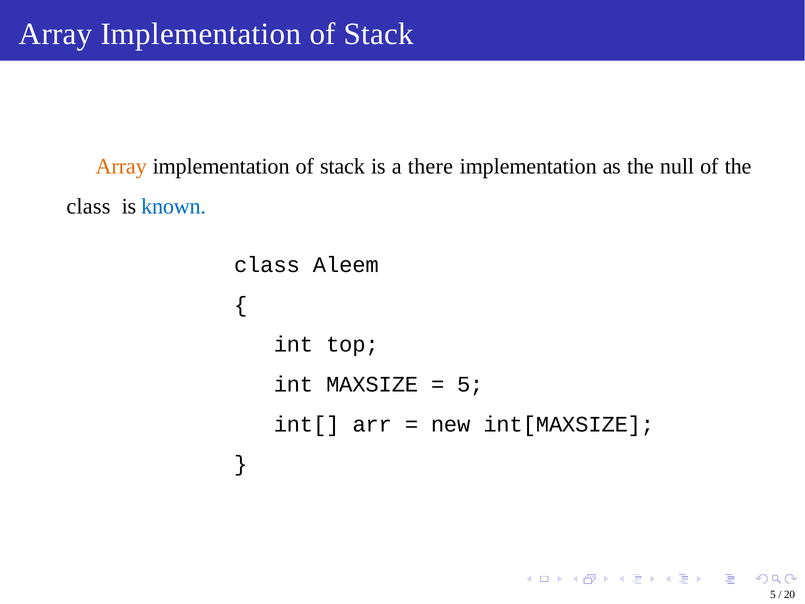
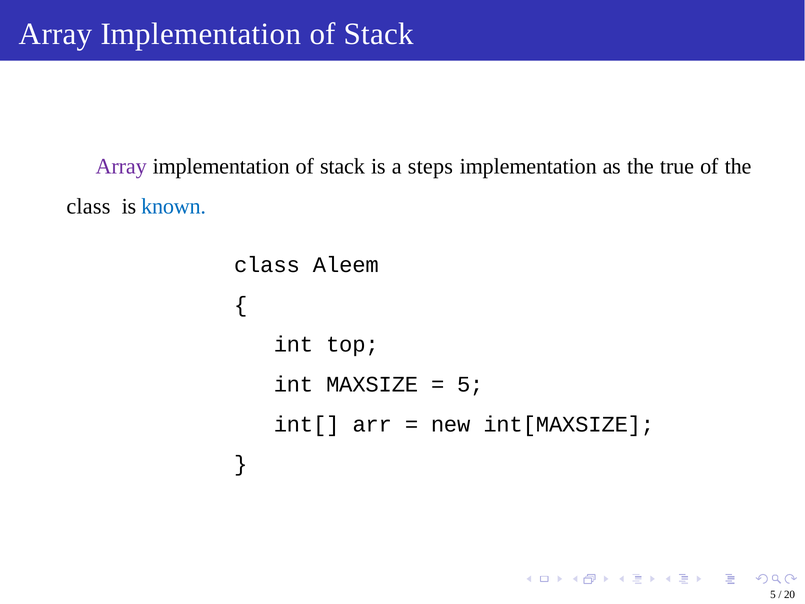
Array at (121, 167) colour: orange -> purple
there: there -> steps
null: null -> true
